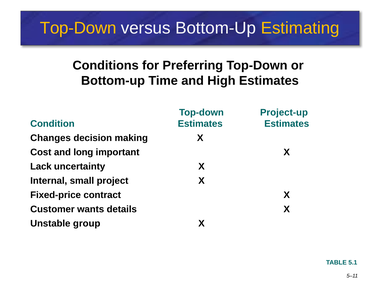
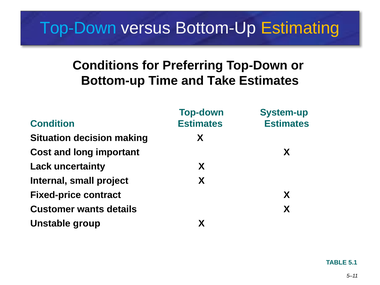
Top-Down at (78, 28) colour: yellow -> light blue
High: High -> Take
Project-up: Project-up -> System-up
Changes: Changes -> Situation
